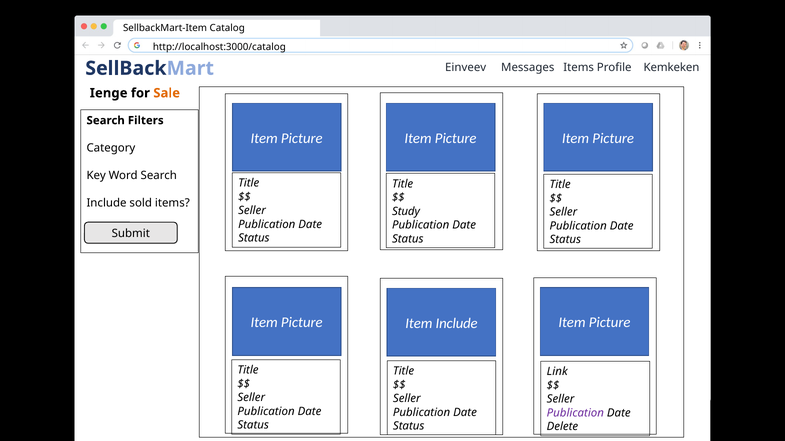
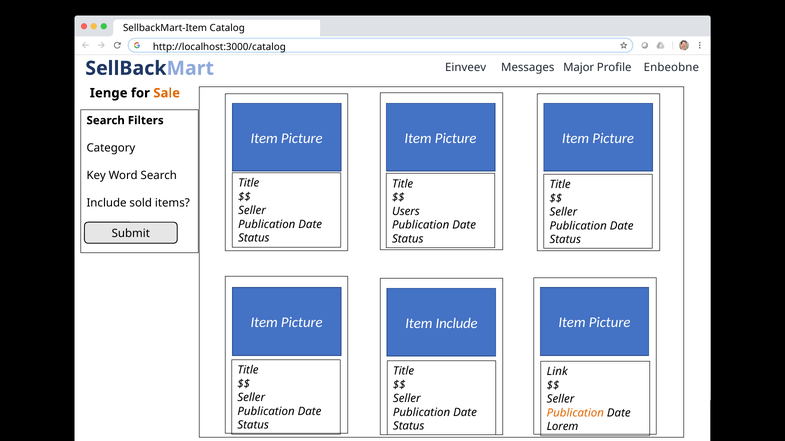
Messages Items: Items -> Major
Kemkeken: Kemkeken -> Enbeobne
Study: Study -> Users
Publication at (575, 413) colour: purple -> orange
Delete: Delete -> Lorem
